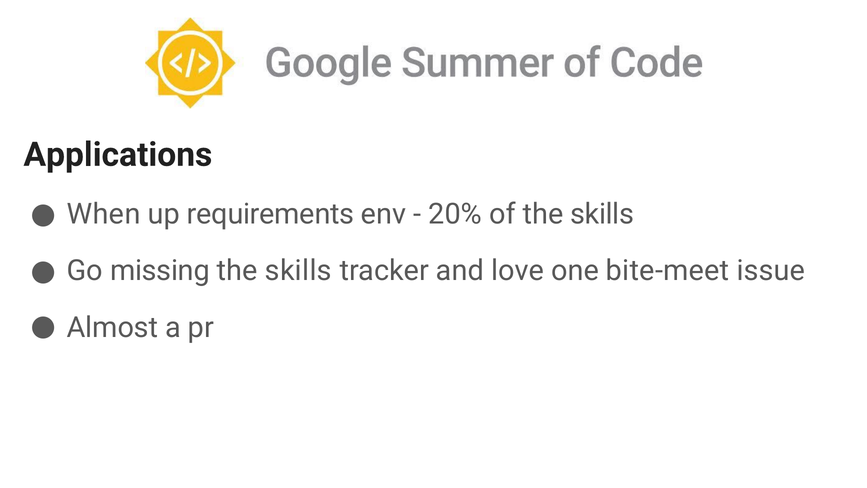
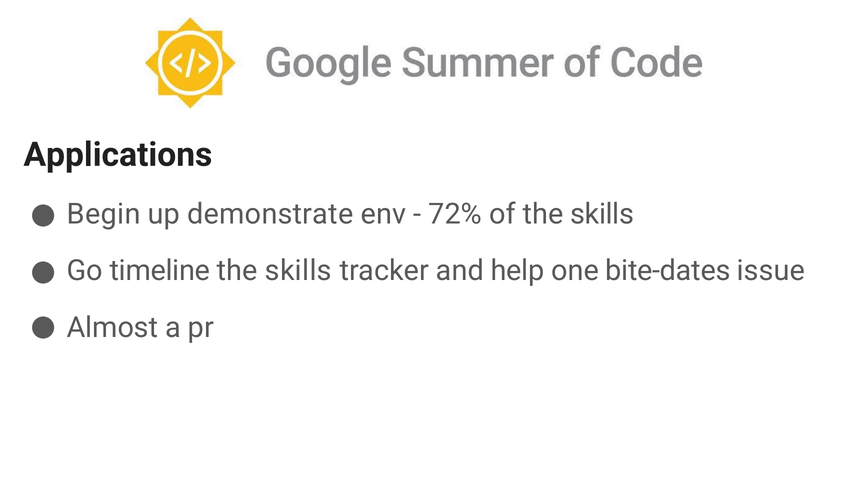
When: When -> Begin
requirements: requirements -> demonstrate
20%: 20% -> 72%
missing: missing -> timeline
love: love -> help
bite-meet: bite-meet -> bite-dates
